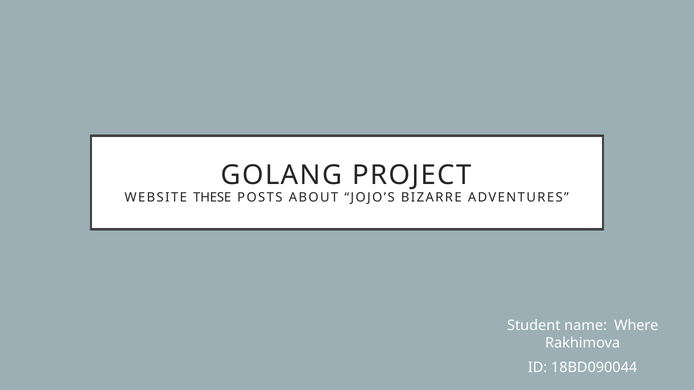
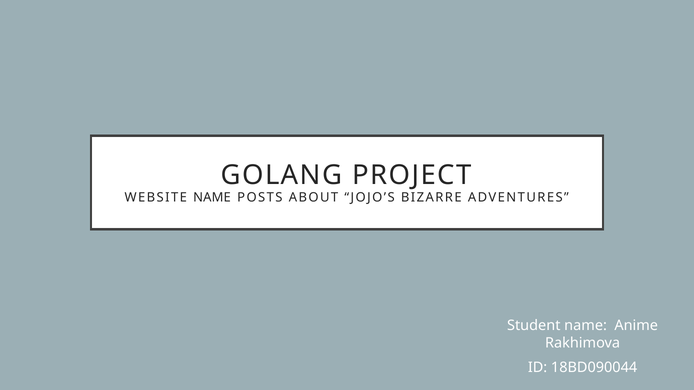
WEBSITE THESE: THESE -> NAME
Where: Where -> Anime
